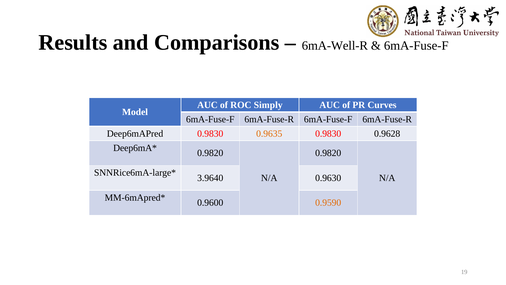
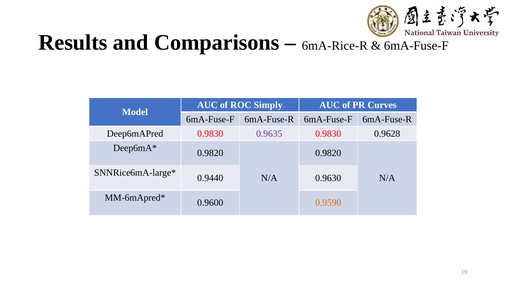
6mA-Well-R: 6mA-Well-R -> 6mA-Rice-R
0.9635 colour: orange -> purple
3.9640: 3.9640 -> 0.9440
